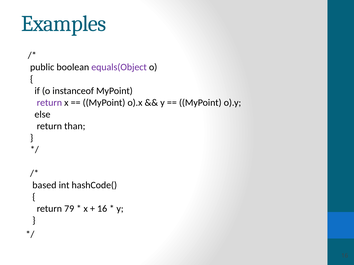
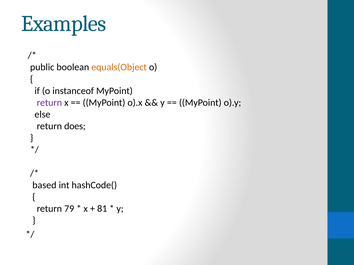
equals(Object colour: purple -> orange
than: than -> does
16 at (102, 209): 16 -> 81
